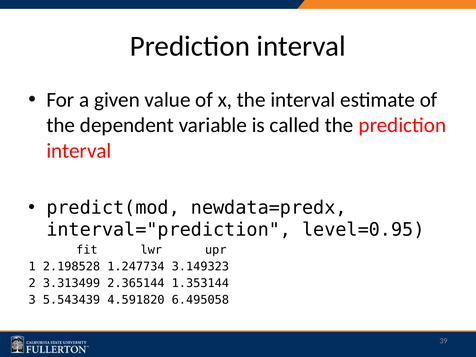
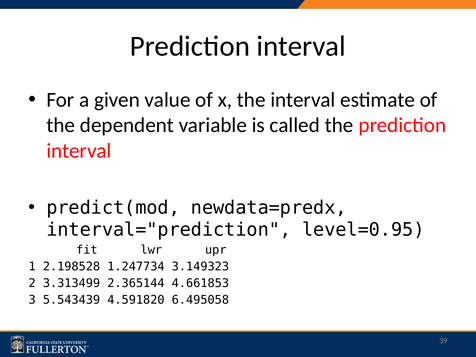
1.353144: 1.353144 -> 4.661853
